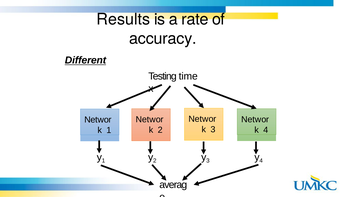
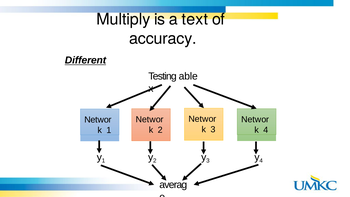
Results: Results -> Multiply
rate: rate -> text
time: time -> able
